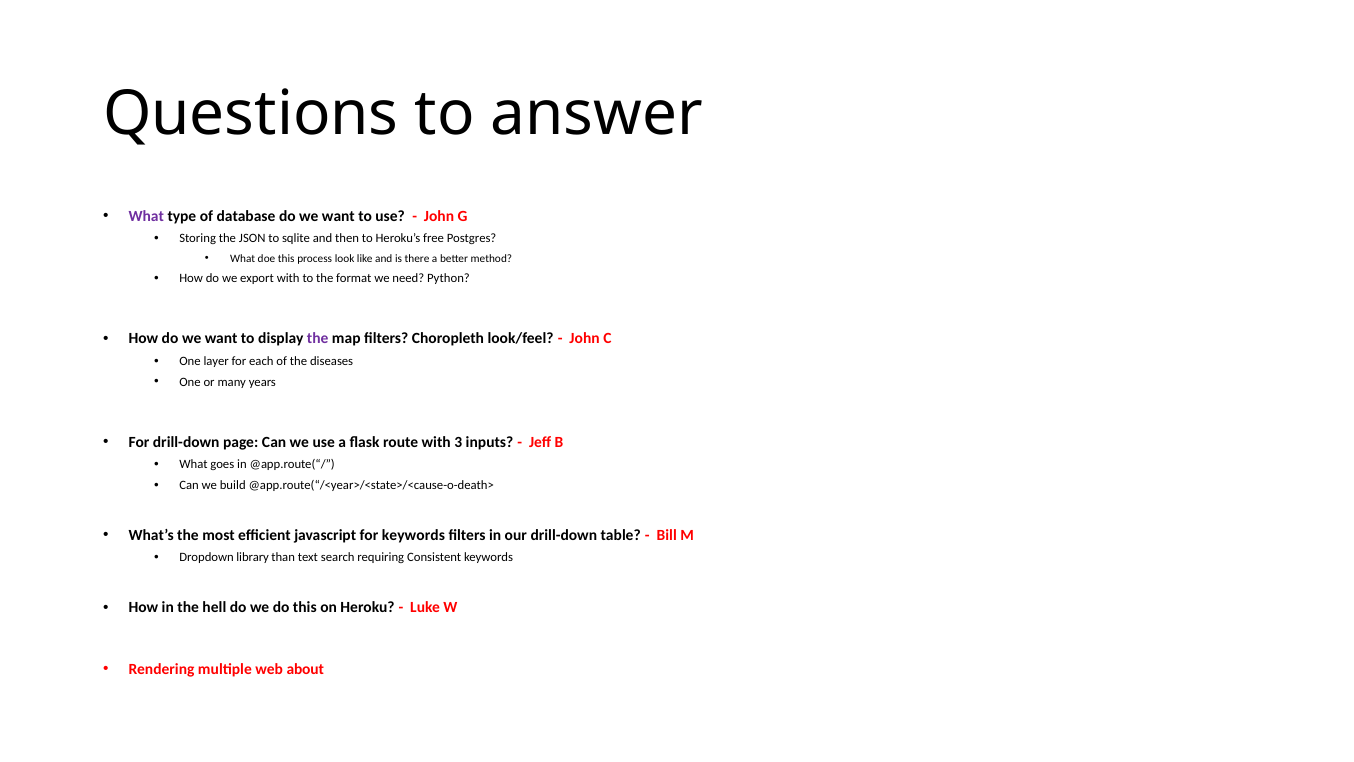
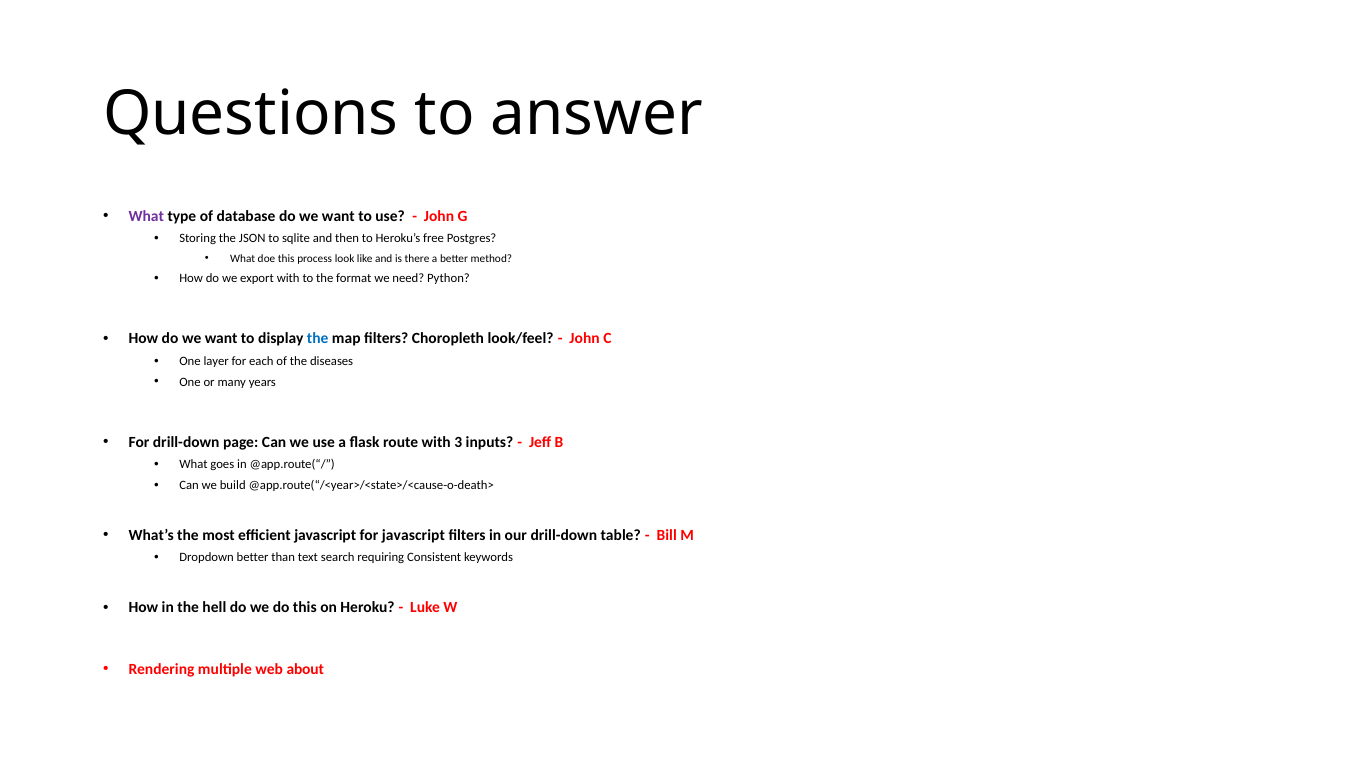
the at (318, 339) colour: purple -> blue
for keywords: keywords -> javascript
Dropdown library: library -> better
